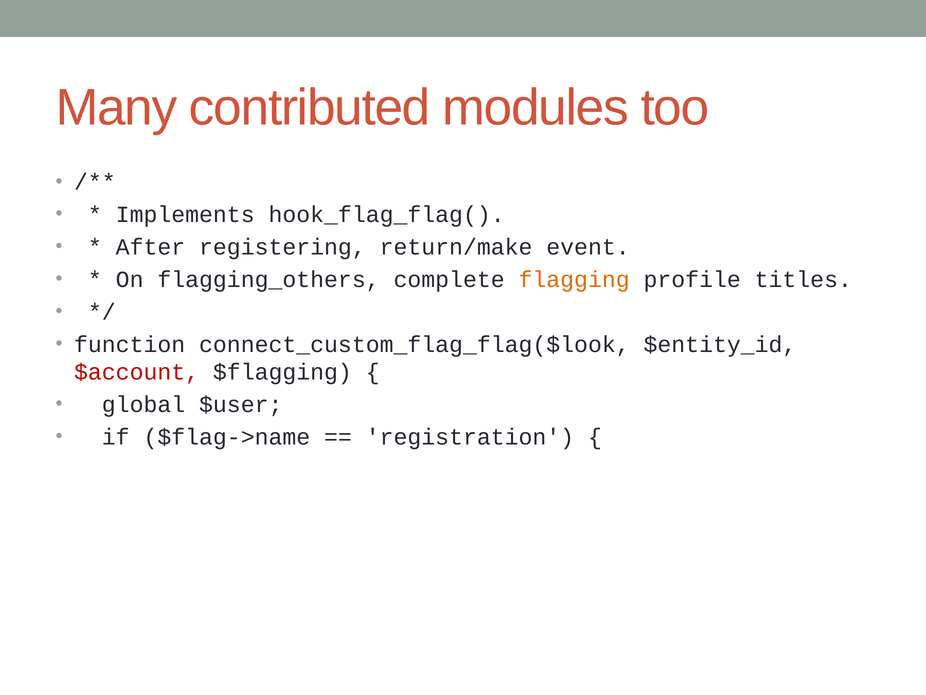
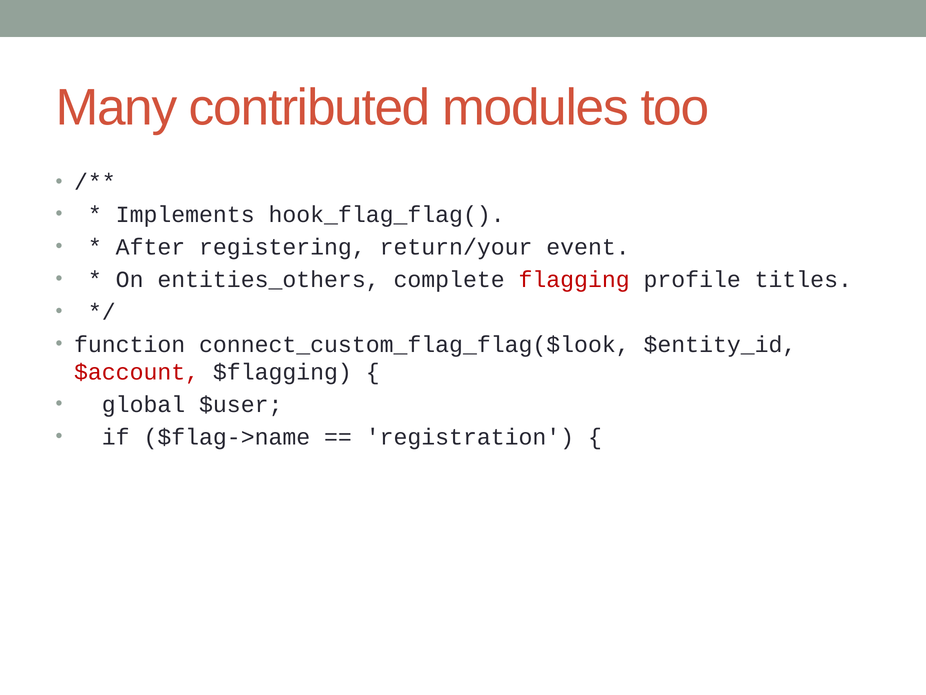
return/make: return/make -> return/your
flagging_others: flagging_others -> entities_others
flagging colour: orange -> red
